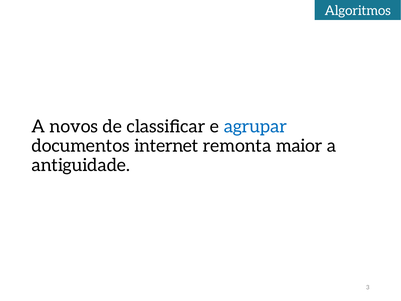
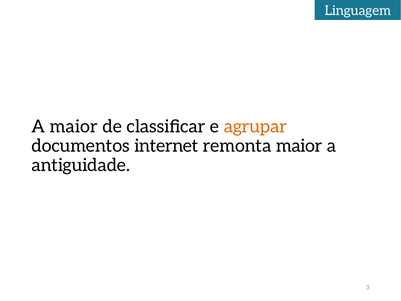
Algoritmos: Algoritmos -> Linguagem
A novos: novos -> maior
agrupar colour: blue -> orange
